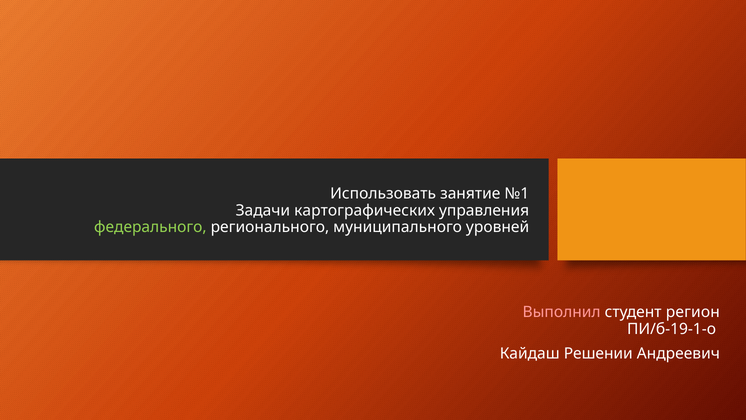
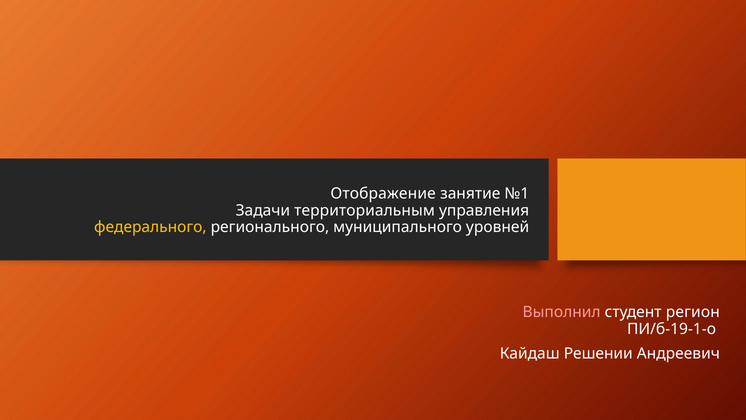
Использовать: Использовать -> Отображение
картографических: картографических -> территориальным
федерального colour: light green -> yellow
